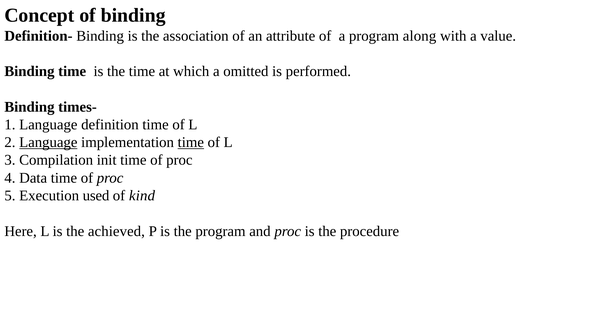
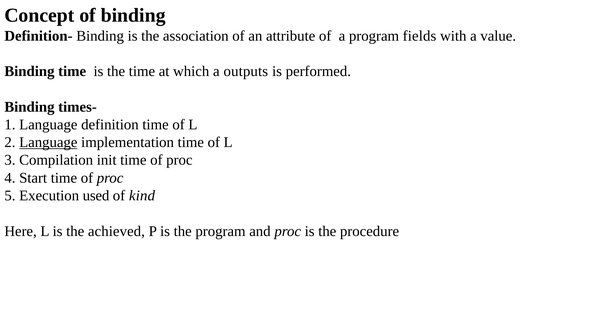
along: along -> fields
omitted: omitted -> outputs
time at (191, 142) underline: present -> none
Data: Data -> Start
